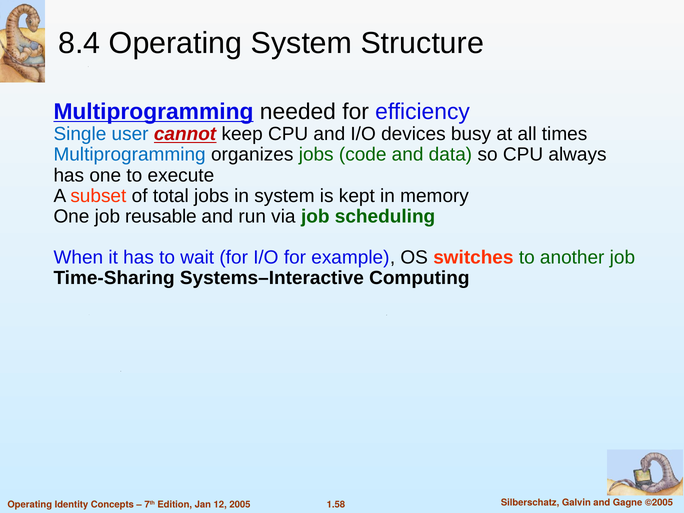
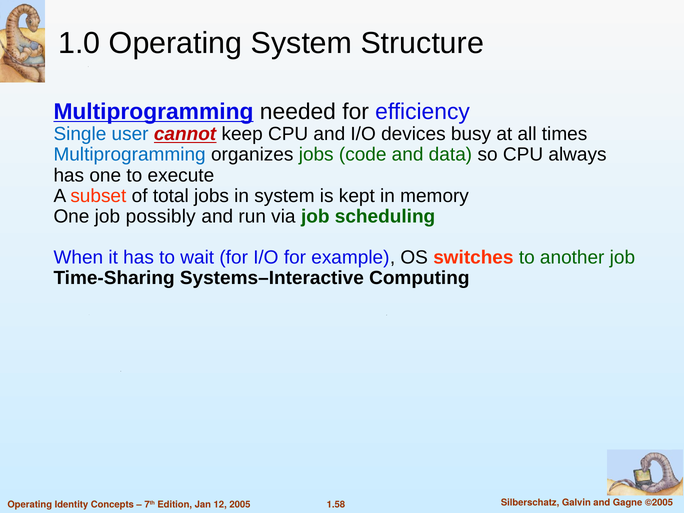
8.4: 8.4 -> 1.0
reusable: reusable -> possibly
